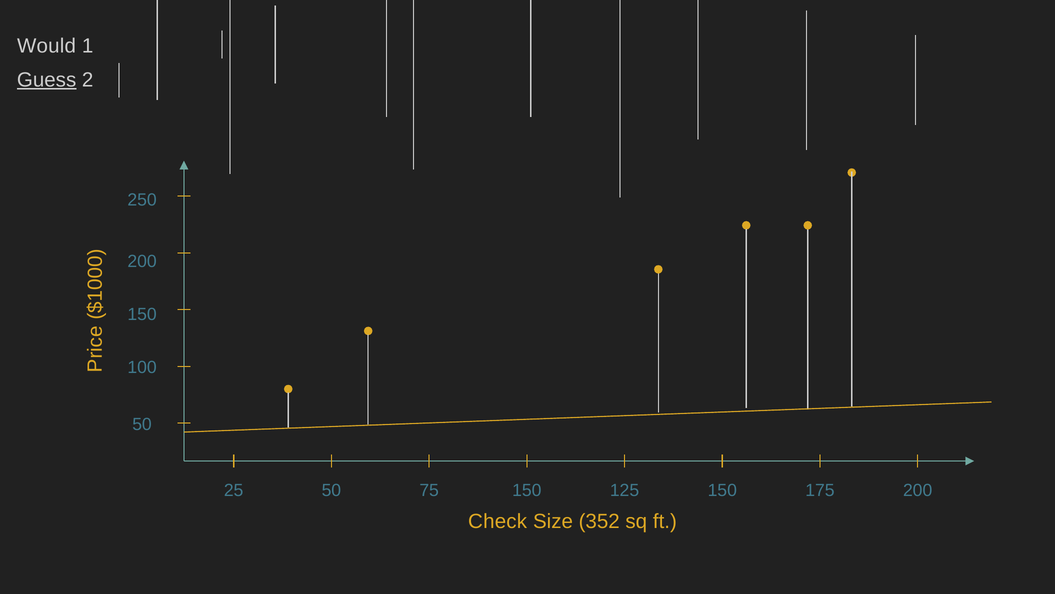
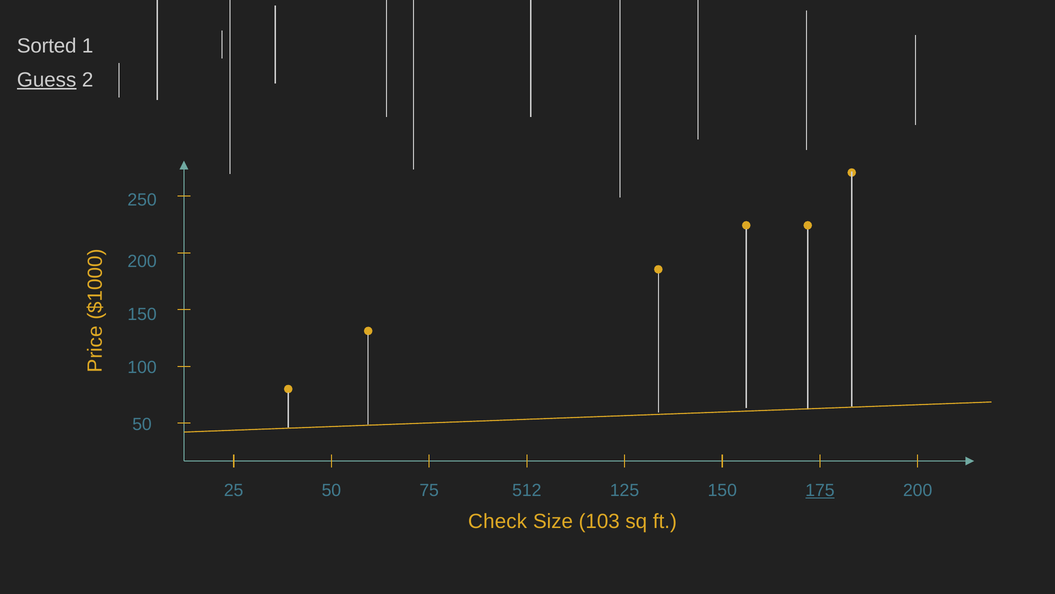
Would: Would -> Sorted
75 150: 150 -> 512
175 underline: none -> present
352: 352 -> 103
